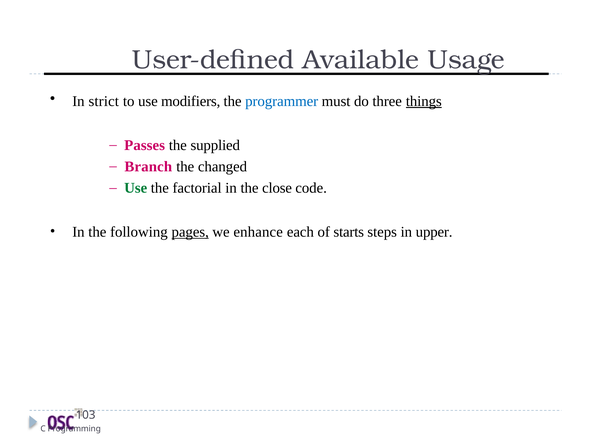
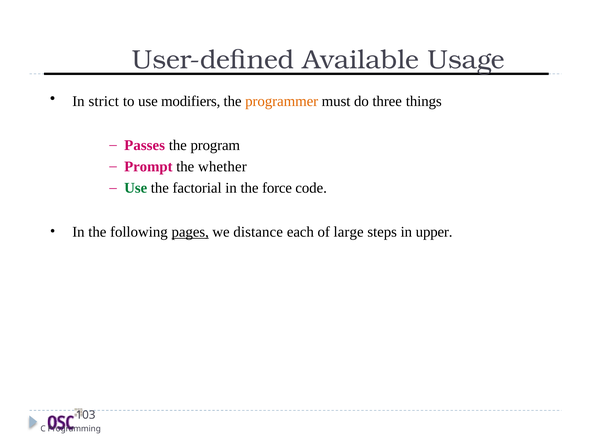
programmer colour: blue -> orange
things underline: present -> none
supplied: supplied -> program
Branch: Branch -> Prompt
changed: changed -> whether
close: close -> force
enhance: enhance -> distance
starts: starts -> large
